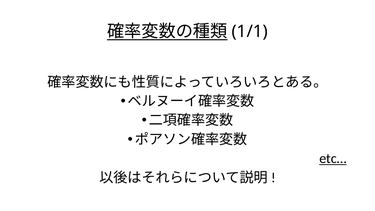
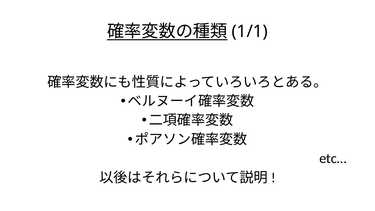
etc… underline: present -> none
